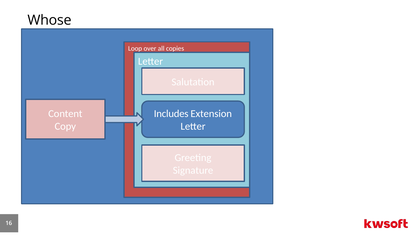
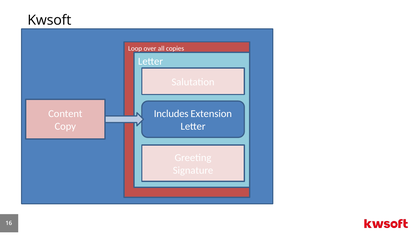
Whose: Whose -> Kwsoft
